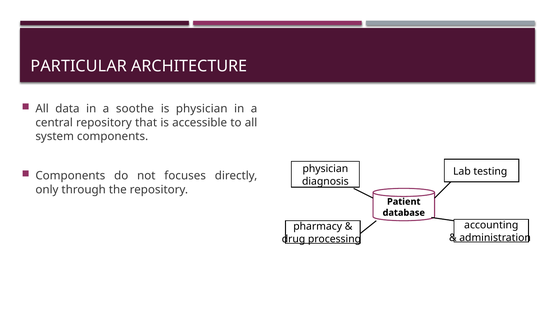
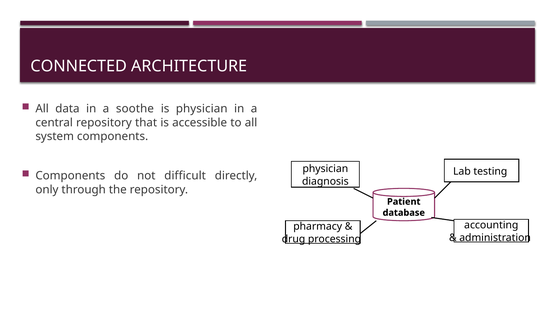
PARTICULAR: PARTICULAR -> CONNECTED
focuses: focuses -> difficult
